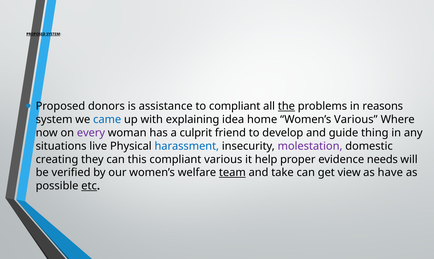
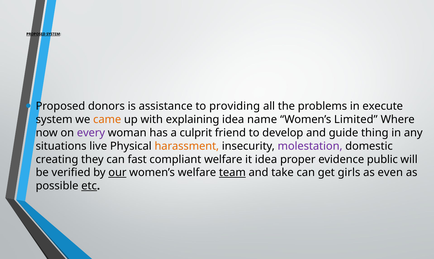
to compliant: compliant -> providing
the underline: present -> none
reasons: reasons -> execute
came colour: blue -> orange
home: home -> name
Women’s Various: Various -> Limited
harassment colour: blue -> orange
this: this -> fast
compliant various: various -> welfare
it help: help -> idea
needs: needs -> public
our underline: none -> present
view: view -> girls
have: have -> even
